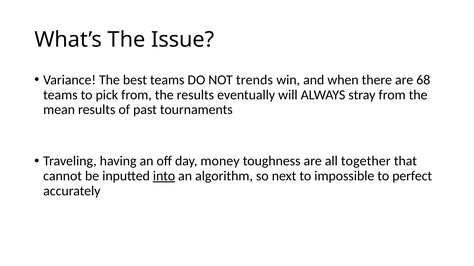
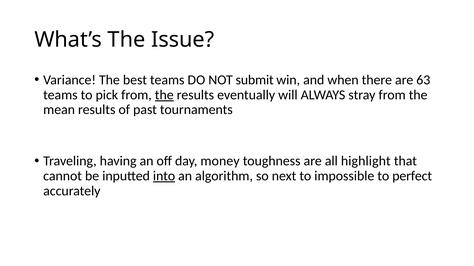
trends: trends -> submit
68: 68 -> 63
the at (164, 95) underline: none -> present
together: together -> highlight
